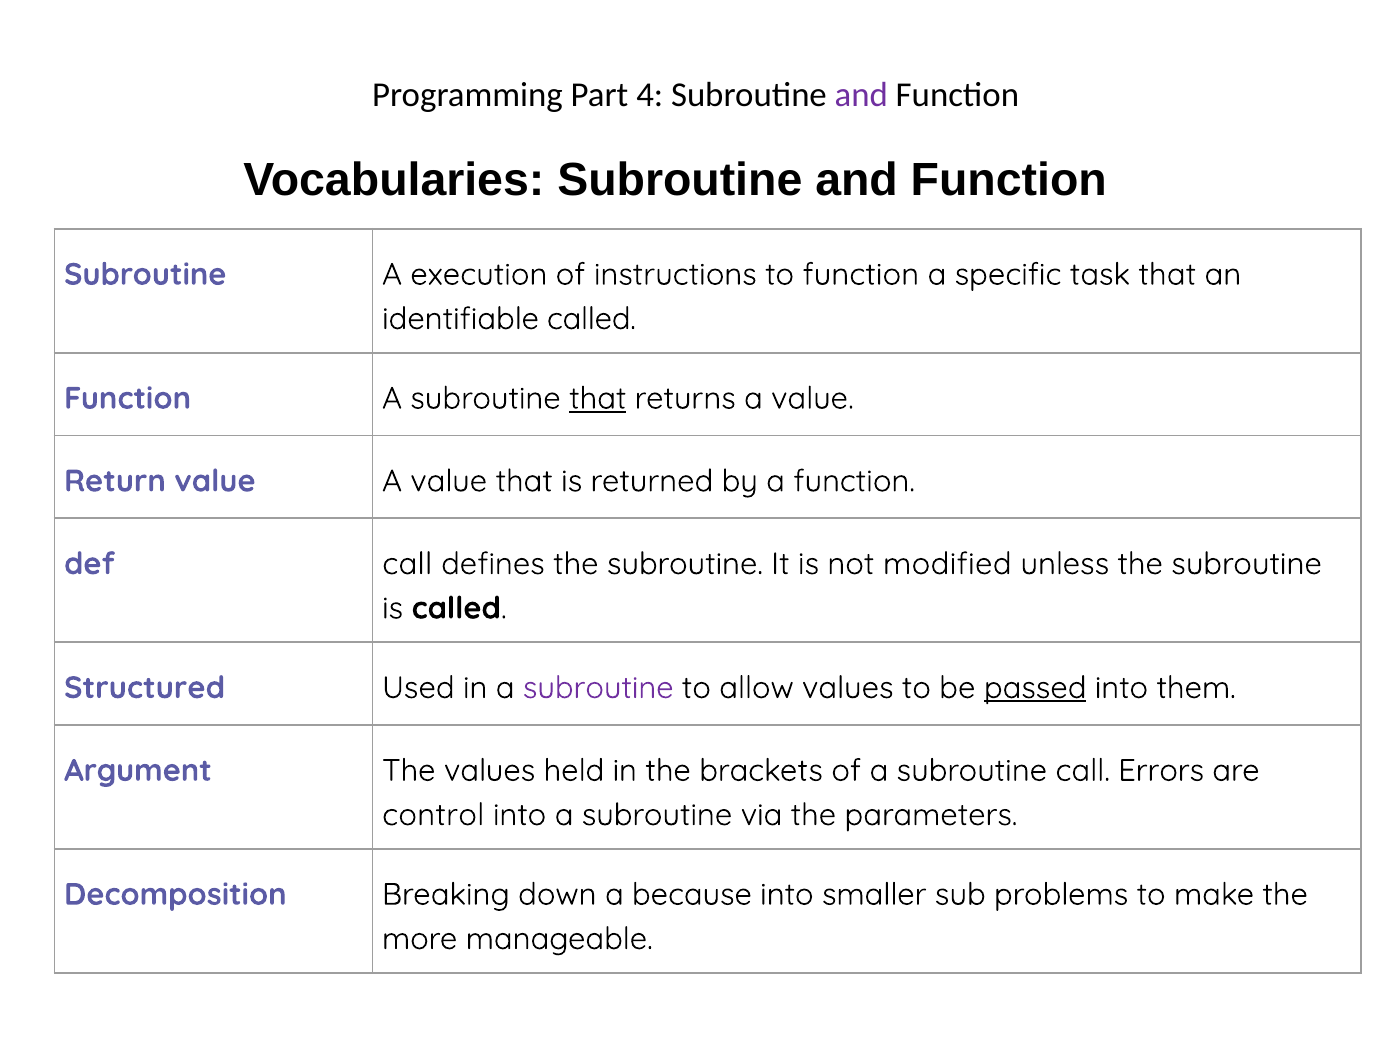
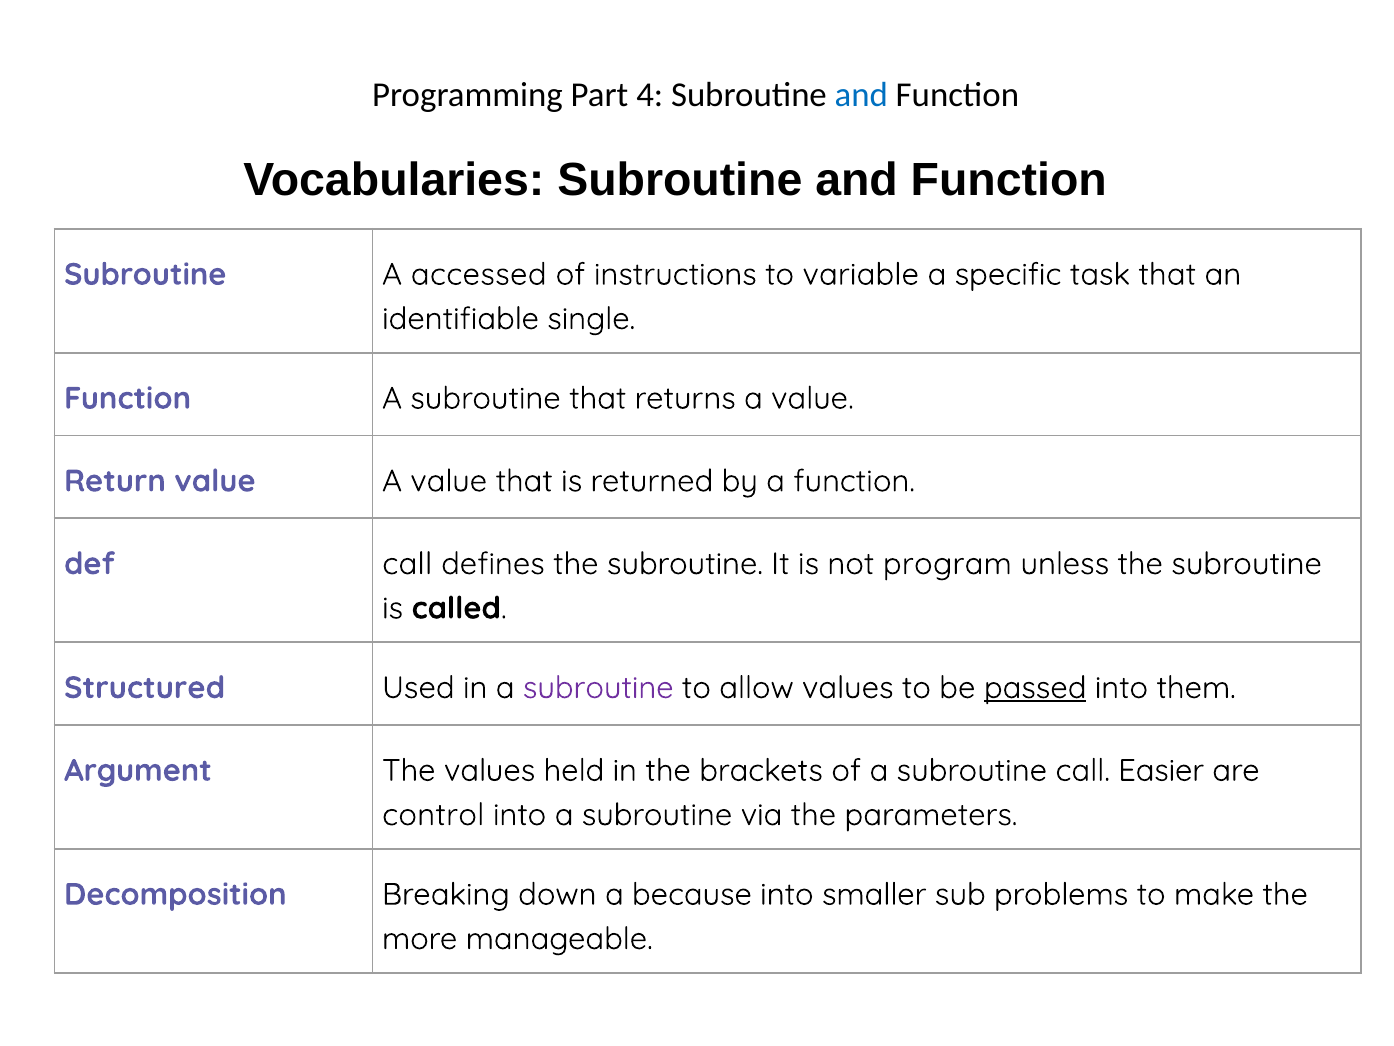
and at (861, 95) colour: purple -> blue
execution: execution -> accessed
to function: function -> variable
identifiable called: called -> single
that at (598, 398) underline: present -> none
modified: modified -> program
Errors: Errors -> Easier
